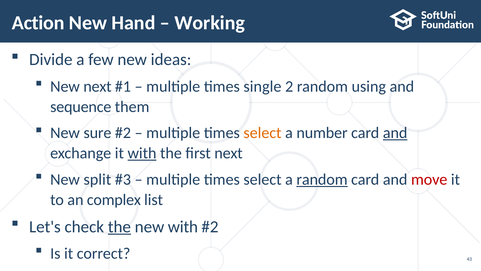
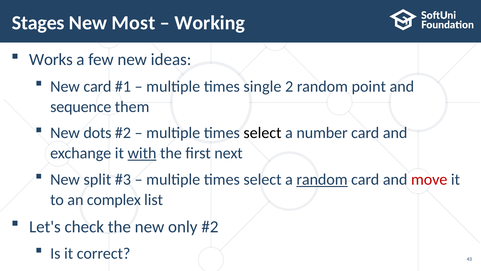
Action: Action -> Stages
Hand: Hand -> Most
Divide: Divide -> Works
New next: next -> card
using: using -> point
sure: sure -> dots
select at (262, 133) colour: orange -> black
and at (395, 133) underline: present -> none
the at (119, 226) underline: present -> none
new with: with -> only
